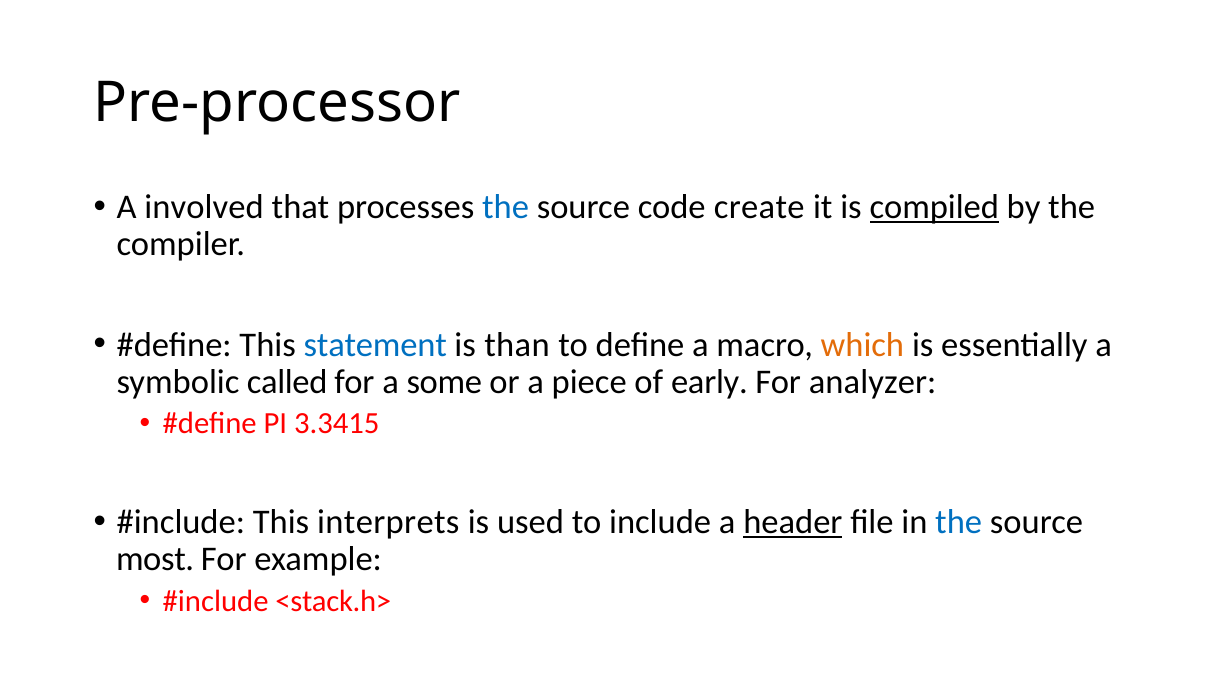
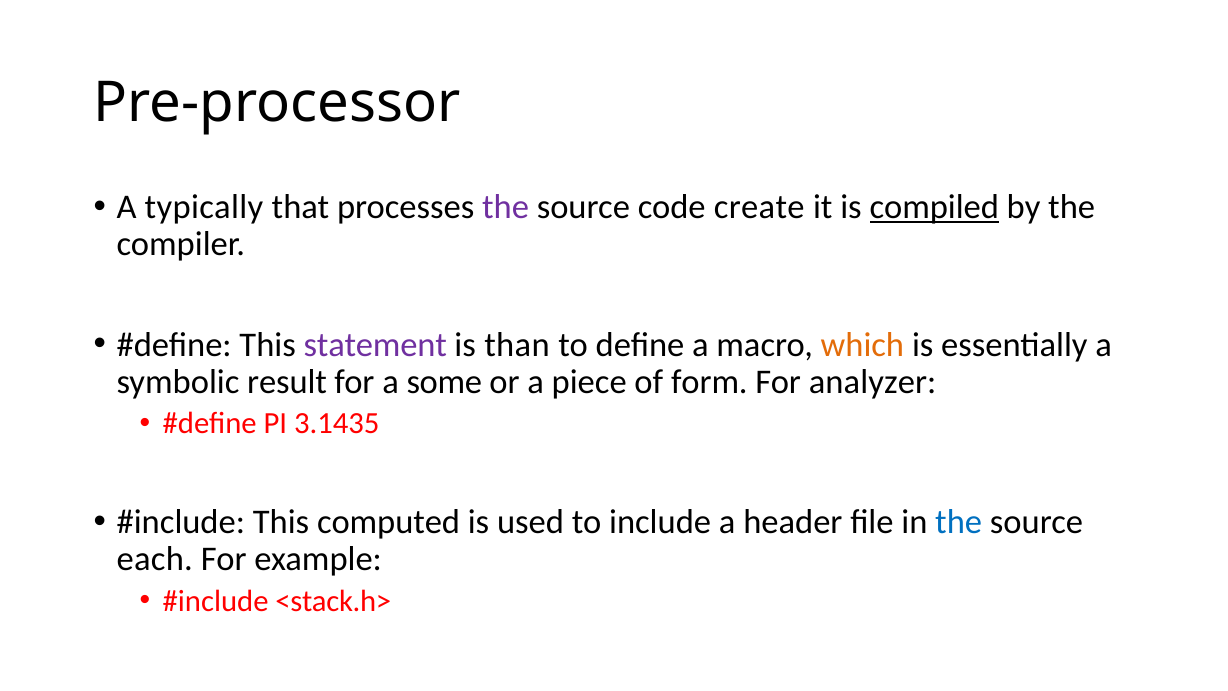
involved: involved -> typically
the at (506, 207) colour: blue -> purple
statement colour: blue -> purple
called: called -> result
early: early -> form
3.3415: 3.3415 -> 3.1435
interprets: interprets -> computed
header underline: present -> none
most: most -> each
